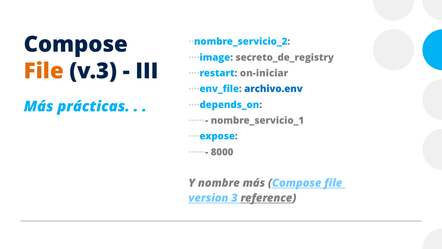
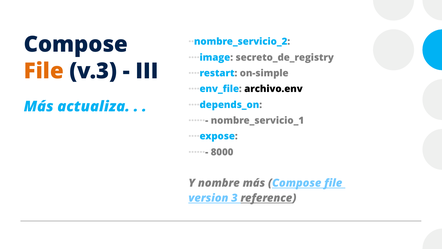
on-iniciar: on-iniciar -> on-simple
archivo.env colour: blue -> black
prácticas: prácticas -> actualiza
